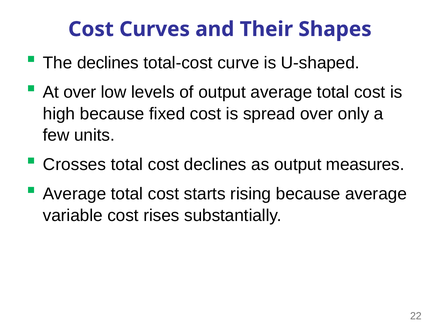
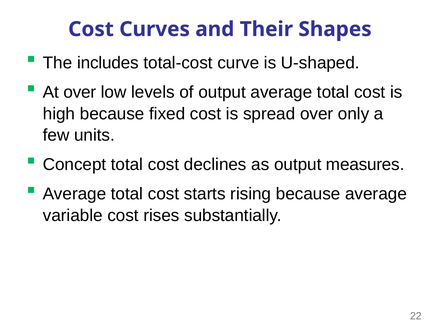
The declines: declines -> includes
Crosses: Crosses -> Concept
